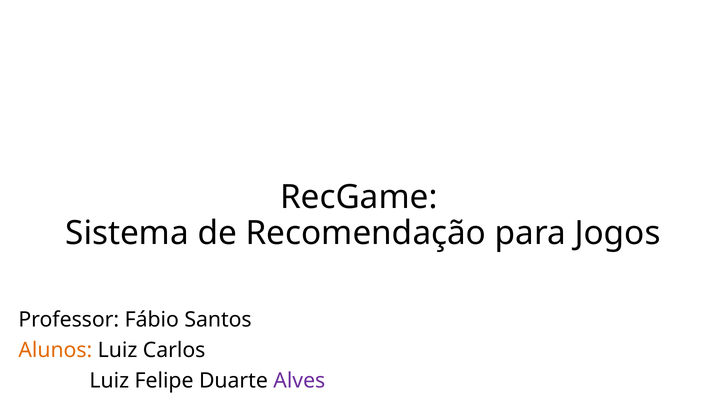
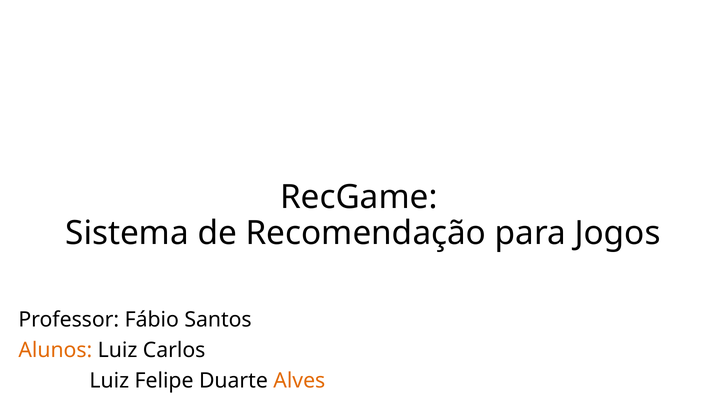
Alves colour: purple -> orange
